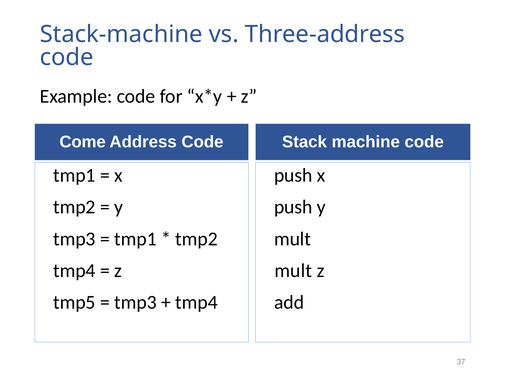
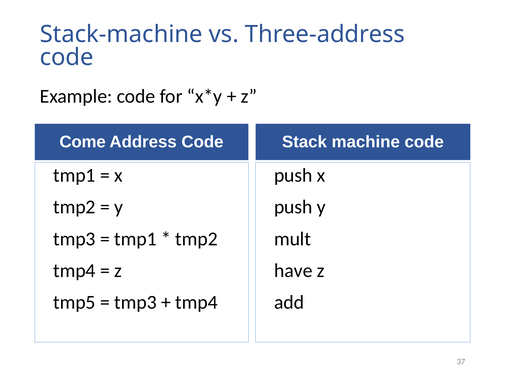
mult at (293, 270): mult -> have
